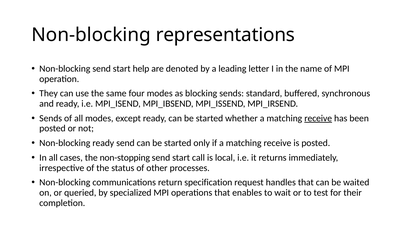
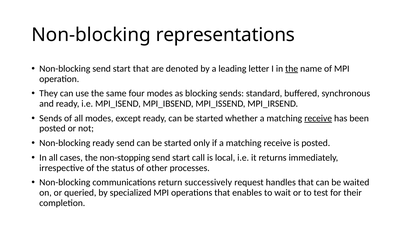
start help: help -> that
the at (292, 69) underline: none -> present
specification: specification -> successively
